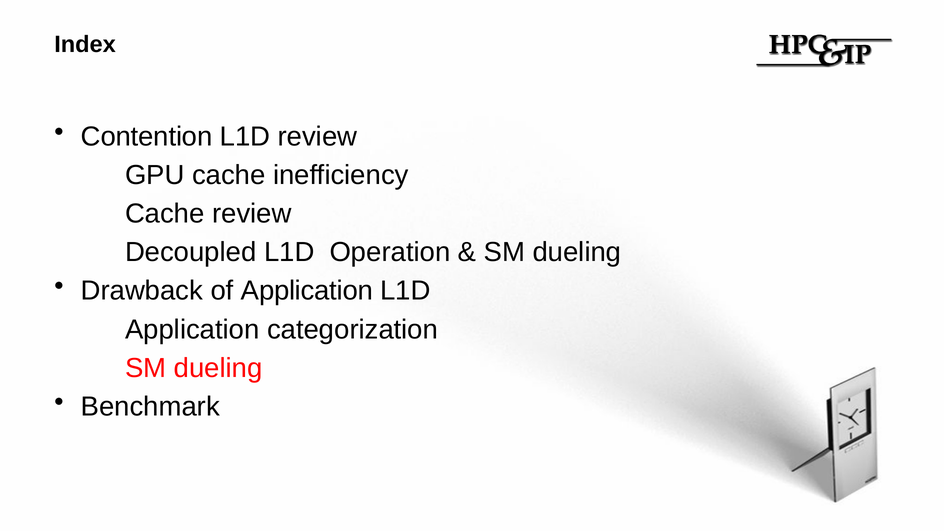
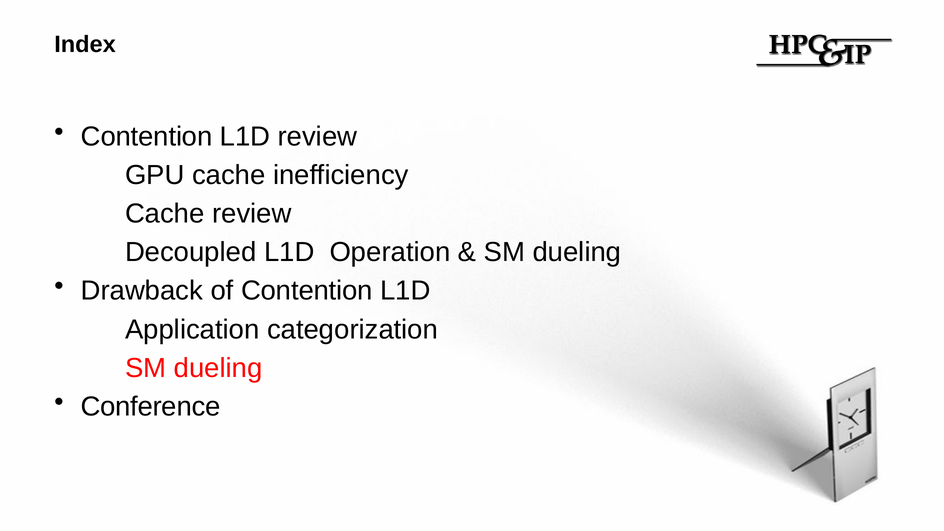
of Application: Application -> Contention
Benchmark: Benchmark -> Conference
